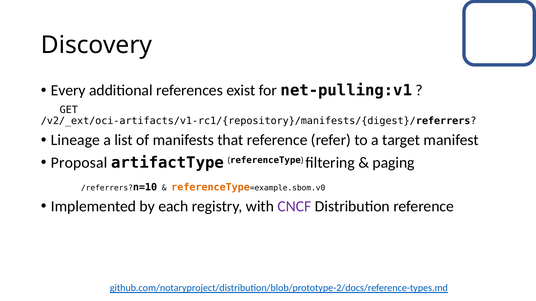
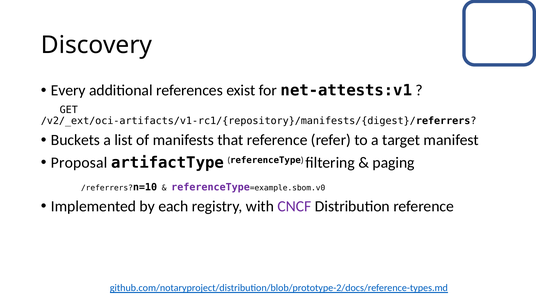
net-pulling:v1: net-pulling:v1 -> net-attests:v1
Lineage: Lineage -> Buckets
referenceType at (211, 188) colour: orange -> purple
